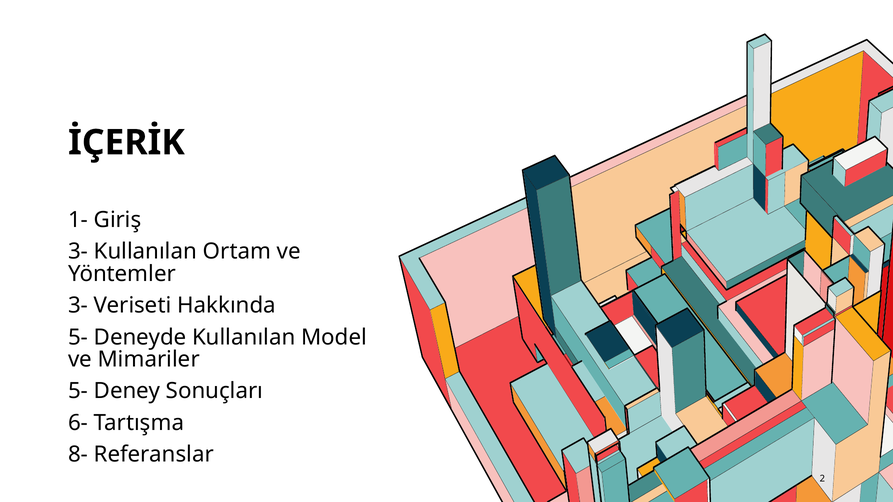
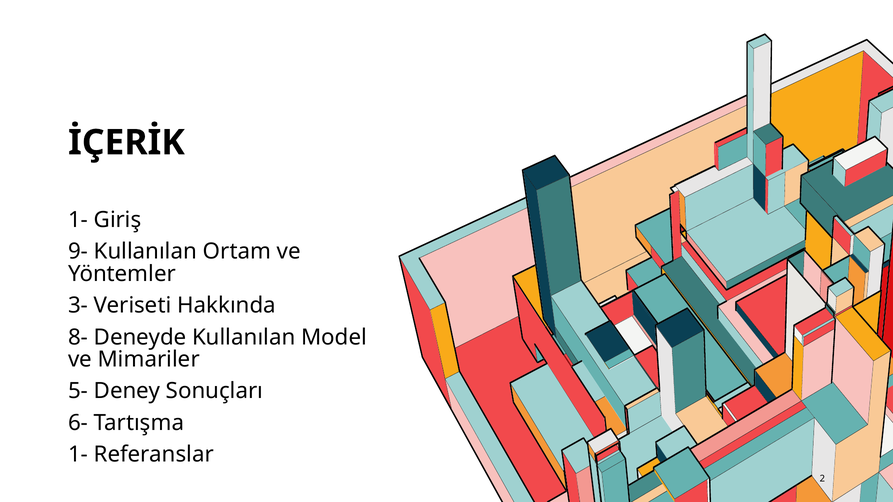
3- at (78, 252): 3- -> 9-
5- at (78, 337): 5- -> 8-
8- at (78, 455): 8- -> 1-
